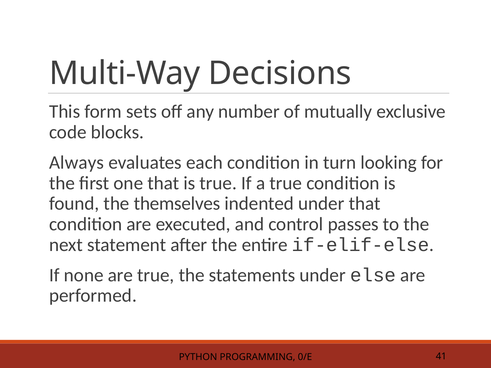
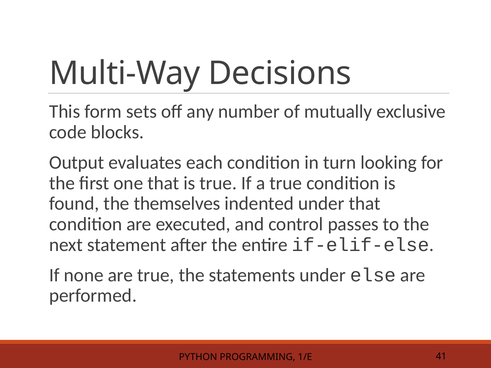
Always: Always -> Output
0/E: 0/E -> 1/E
